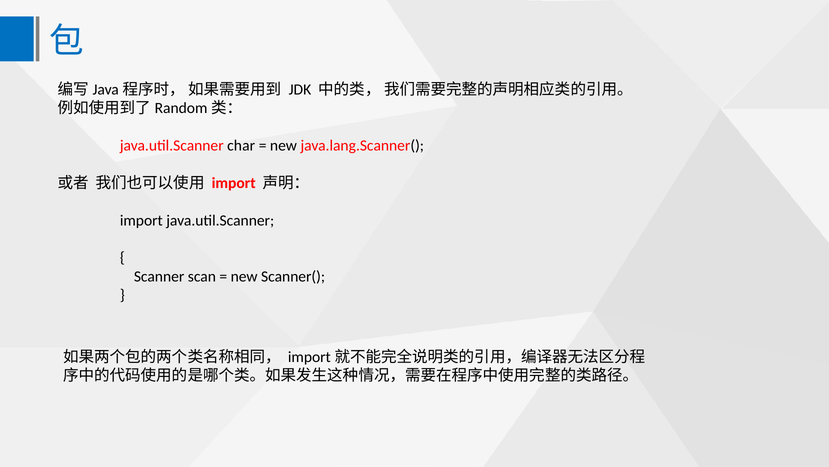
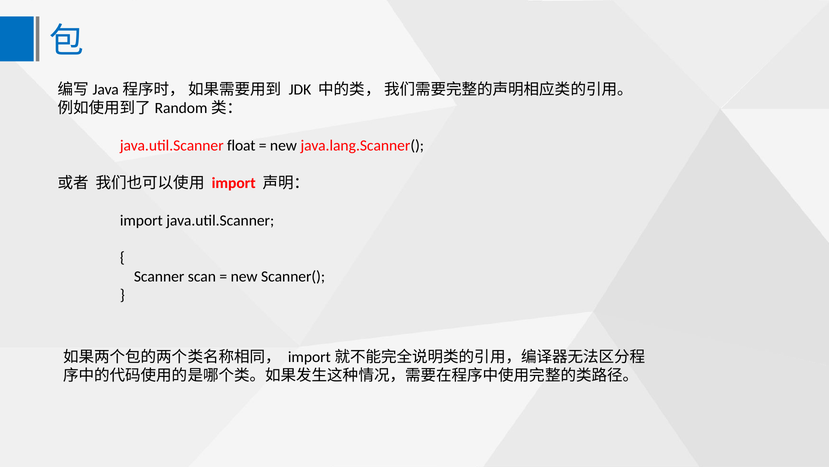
char: char -> float
